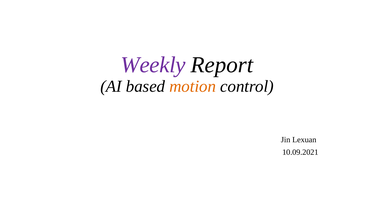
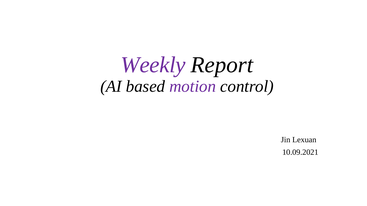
motion colour: orange -> purple
